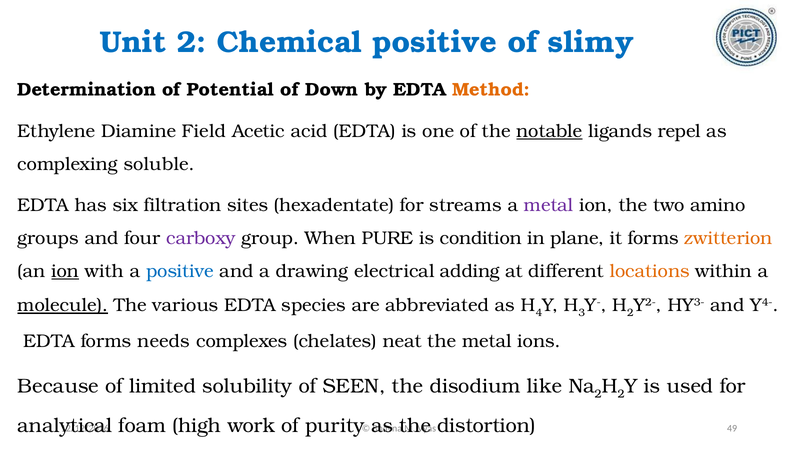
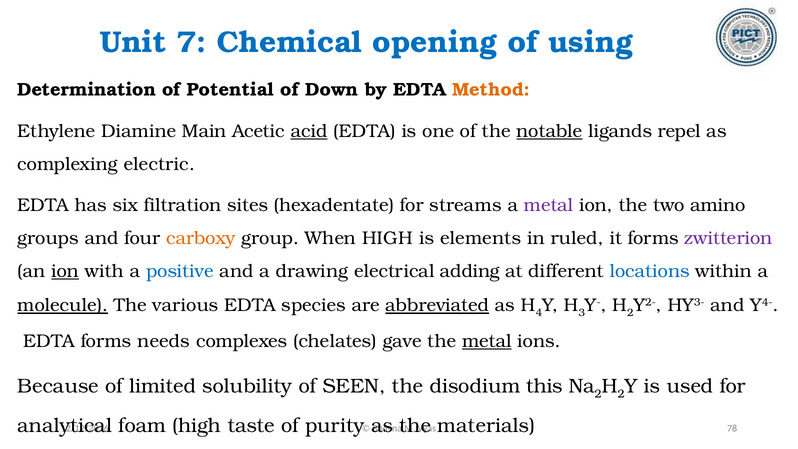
Unit 2: 2 -> 7
Chemical positive: positive -> opening
slimy: slimy -> using
Field: Field -> Main
acid underline: none -> present
soluble: soluble -> electric
carboxy colour: purple -> orange
When PURE: PURE -> HIGH
condition: condition -> elements
plane: plane -> ruled
zwitterion colour: orange -> purple
locations colour: orange -> blue
abbreviated underline: none -> present
neat: neat -> gave
metal at (487, 341) underline: none -> present
like: like -> this
work: work -> taste
distortion: distortion -> materials
49: 49 -> 78
